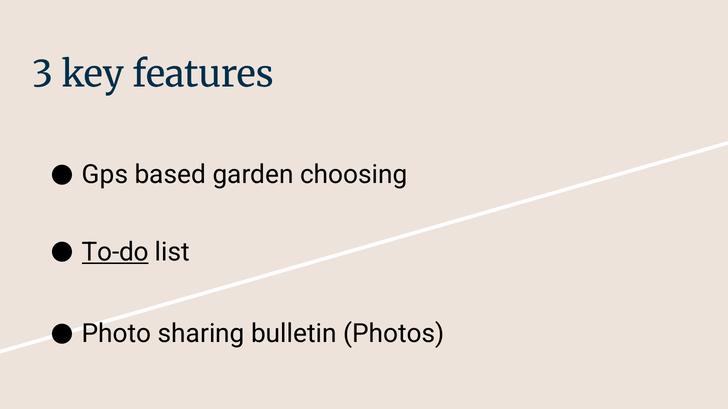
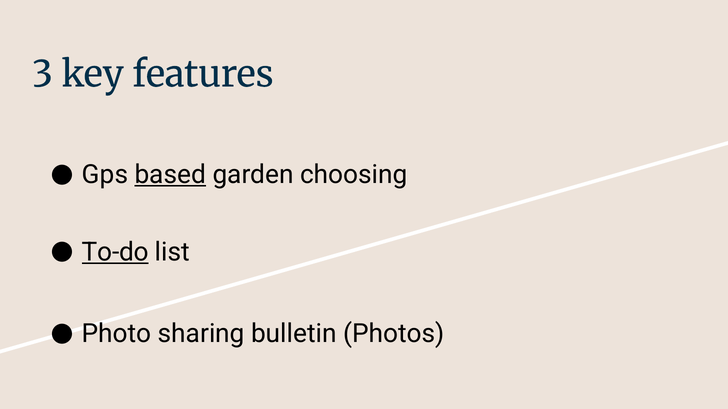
based underline: none -> present
